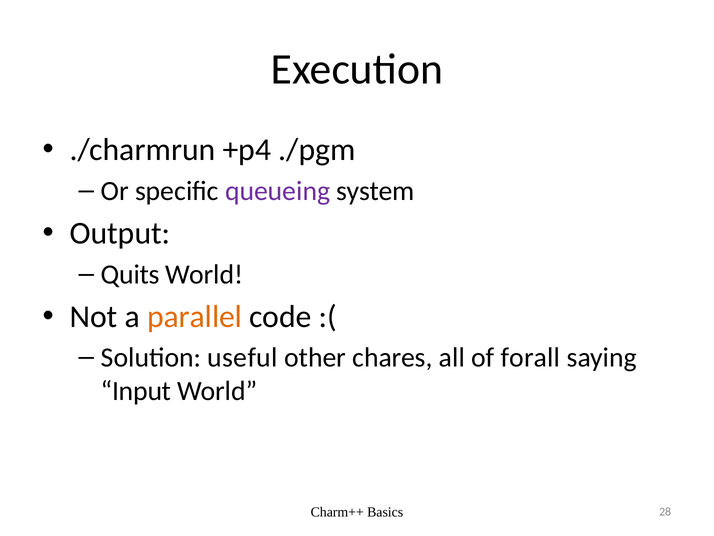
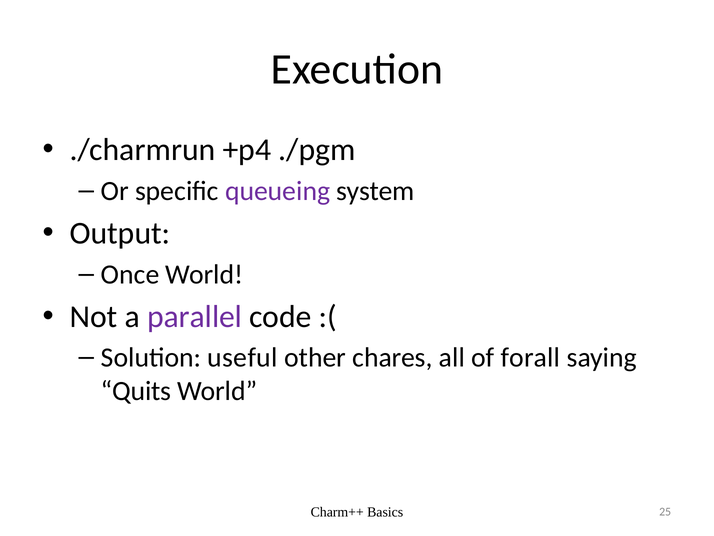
Quits: Quits -> Once
parallel colour: orange -> purple
Input: Input -> Quits
28: 28 -> 25
